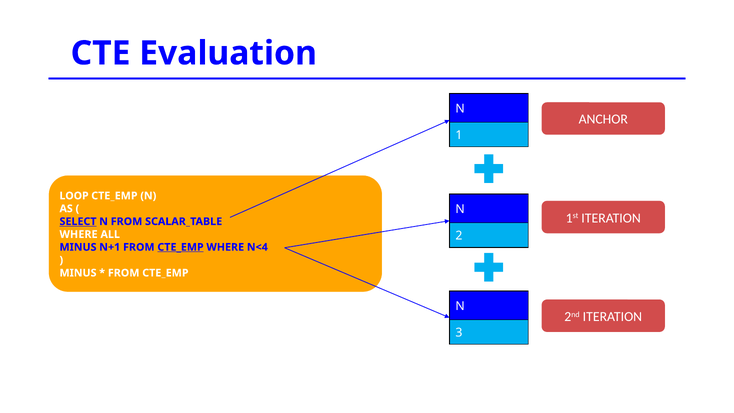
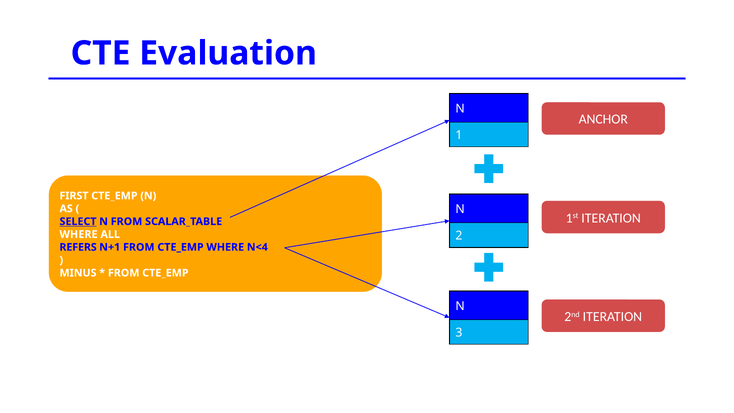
LOOP: LOOP -> FIRST
MINUS at (78, 247): MINUS -> REFERS
CTE_EMP at (181, 247) underline: present -> none
